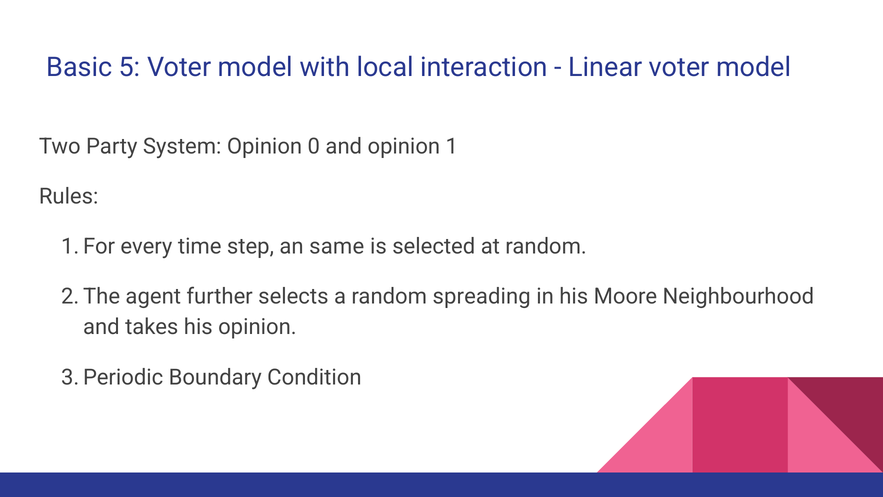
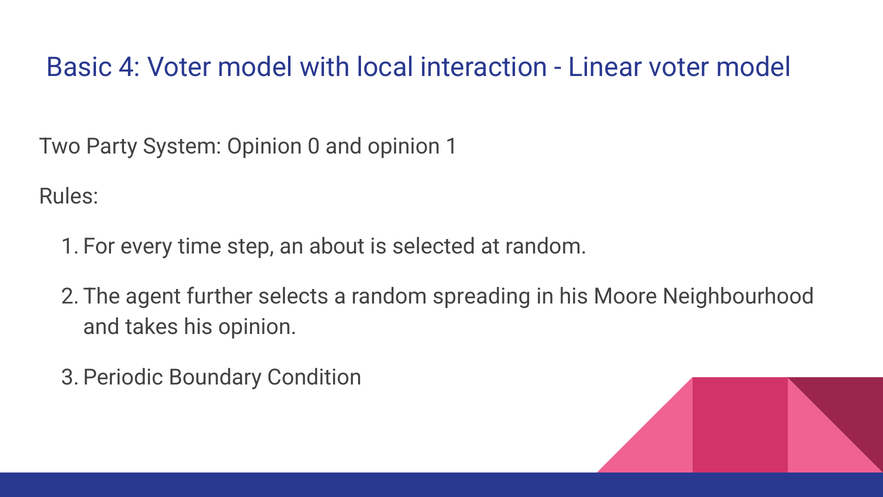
5: 5 -> 4
same: same -> about
